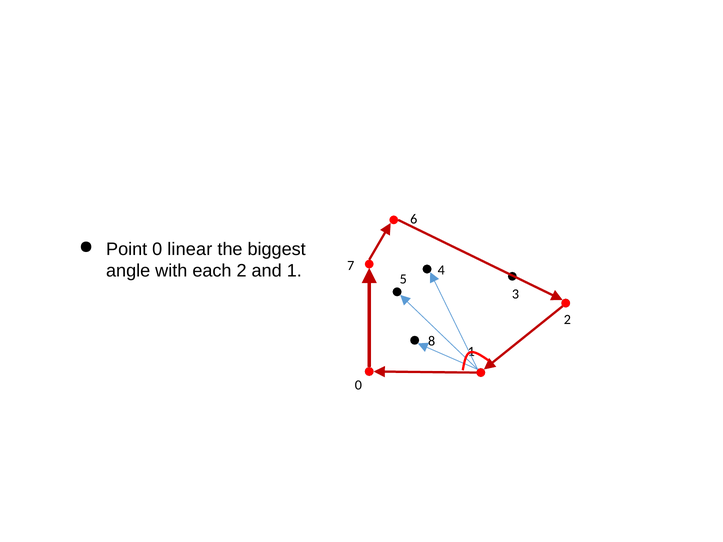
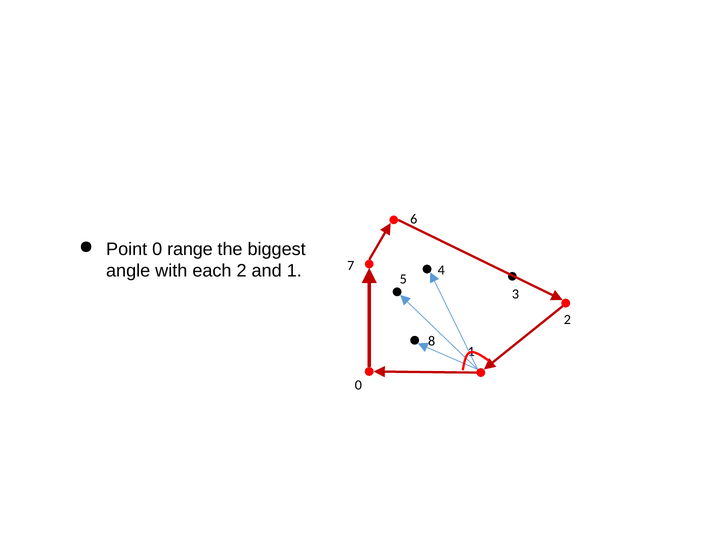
linear: linear -> range
